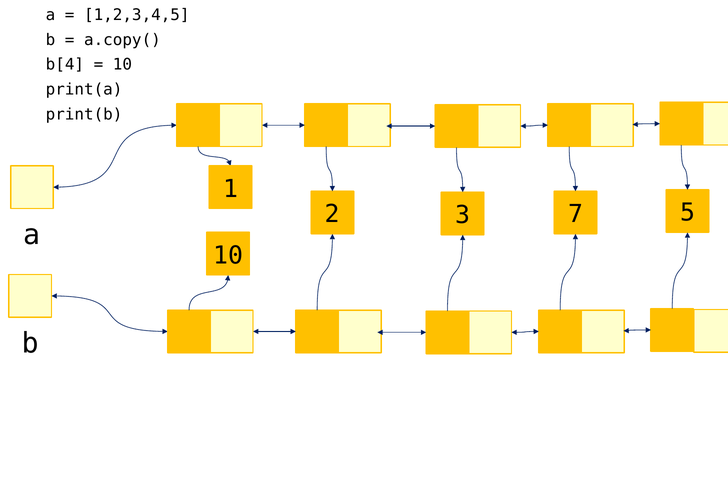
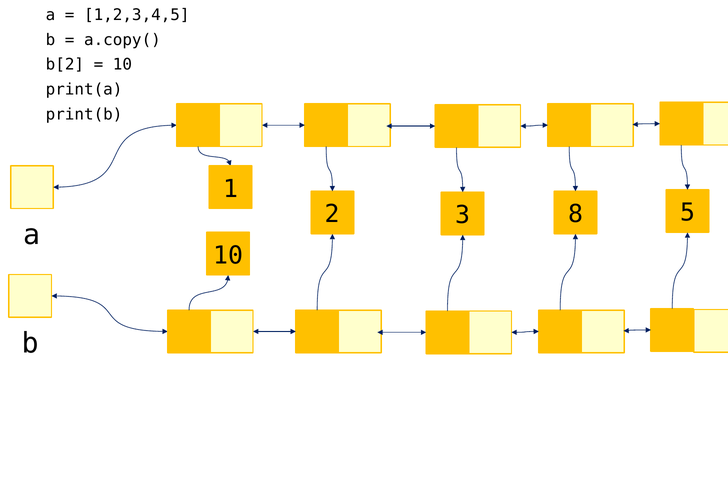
b[4: b[4 -> b[2
7: 7 -> 8
